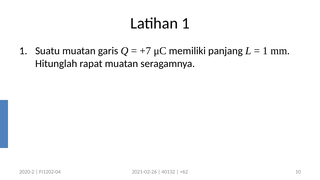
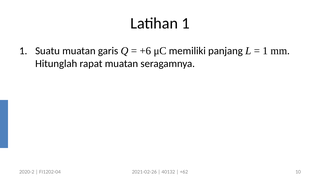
+7: +7 -> +6
